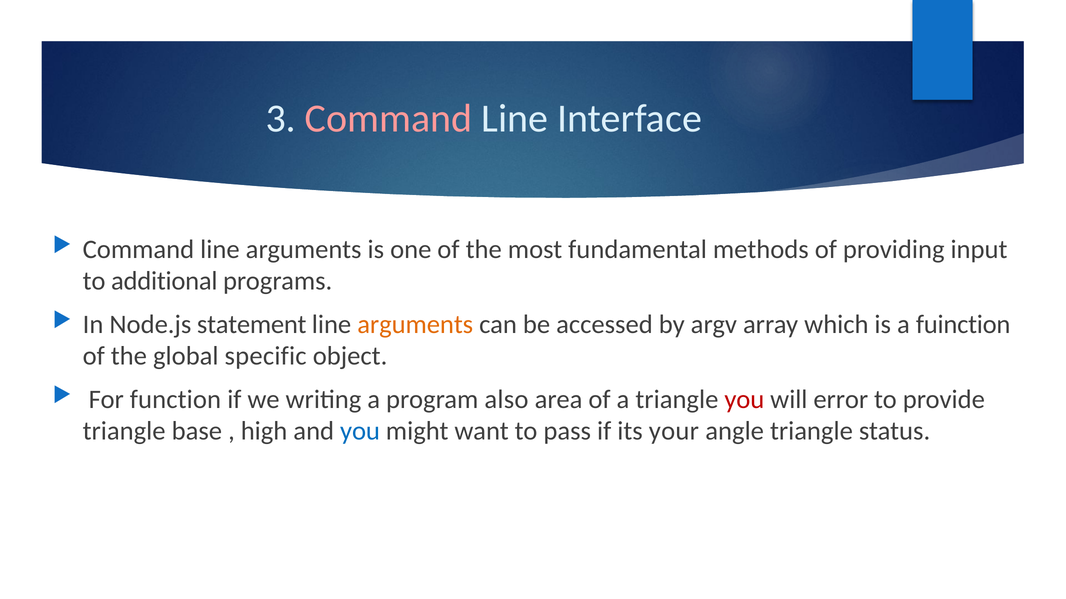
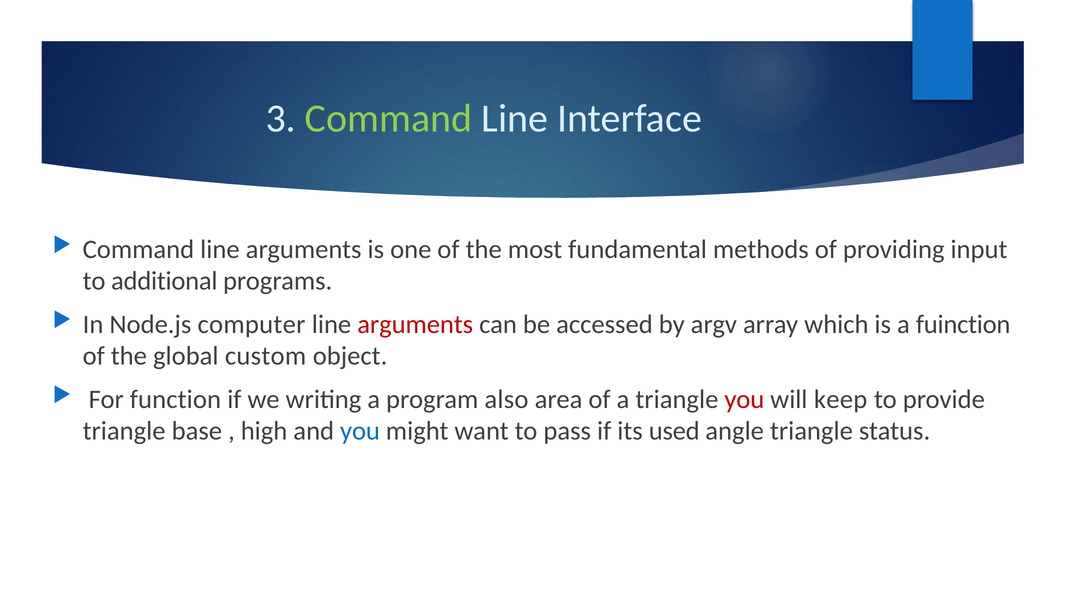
Command at (389, 119) colour: pink -> light green
statement: statement -> computer
arguments at (415, 325) colour: orange -> red
specific: specific -> custom
error: error -> keep
your: your -> used
